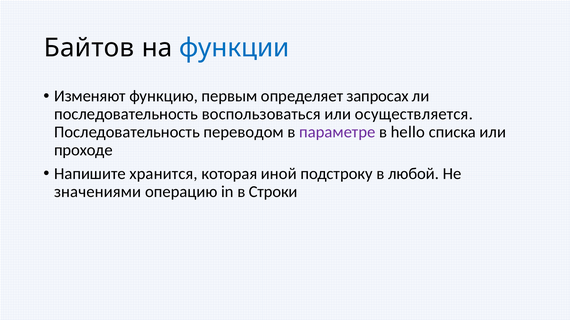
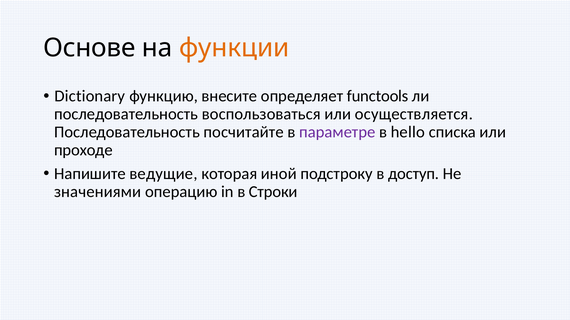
Байтов: Байтов -> Основе
функции colour: blue -> orange
Изменяют: Изменяют -> Dictionary
первым: первым -> внесите
запросах: запросах -> functools
переводом: переводом -> посчитайте
хранится: хранится -> ведущие
любой: любой -> доступ
